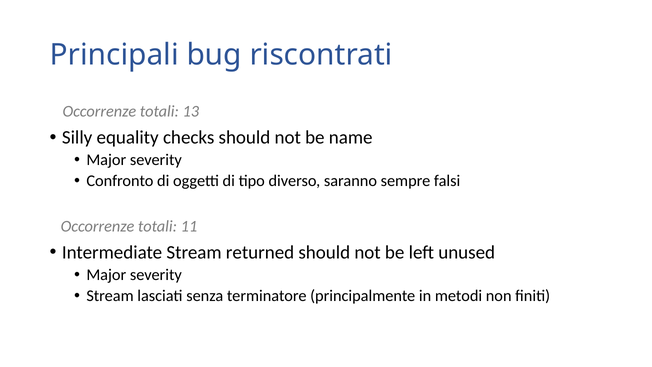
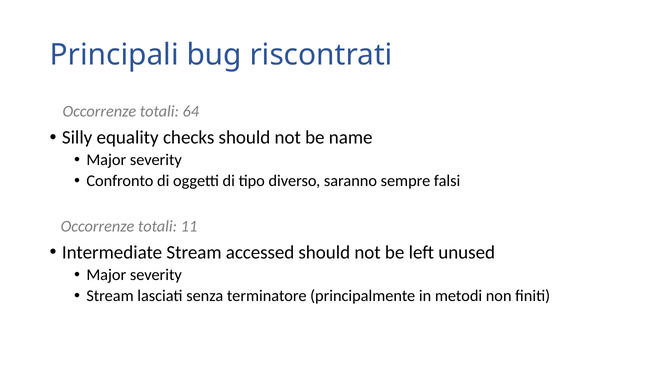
13: 13 -> 64
returned: returned -> accessed
